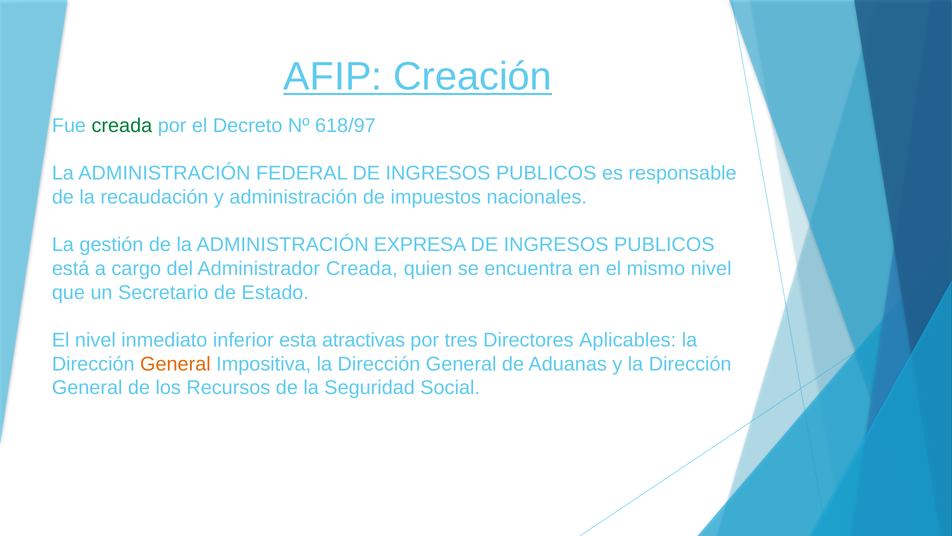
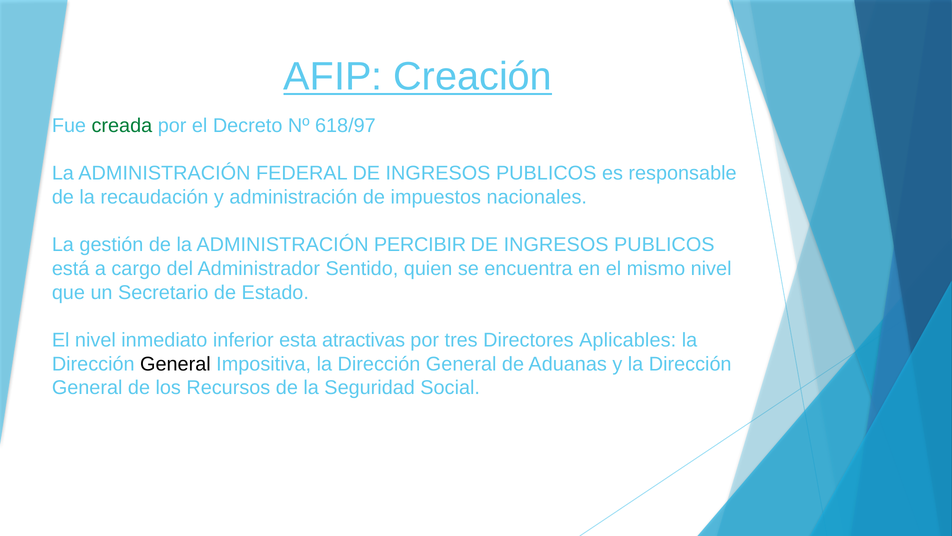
EXPRESA: EXPRESA -> PERCIBIR
Administrador Creada: Creada -> Sentido
General at (175, 364) colour: orange -> black
